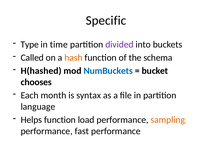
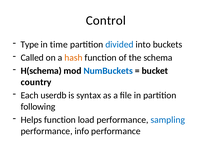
Specific: Specific -> Control
divided colour: purple -> blue
H(hashed: H(hashed -> H(schema
chooses: chooses -> country
month: month -> userdb
language: language -> following
sampling colour: orange -> blue
fast: fast -> info
